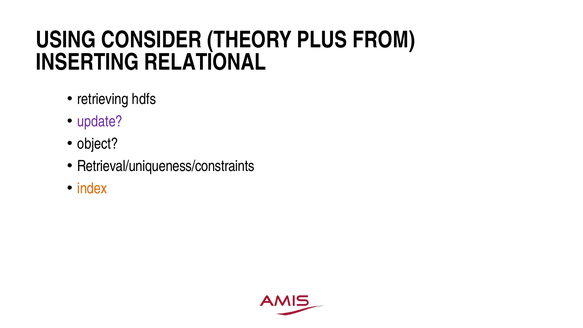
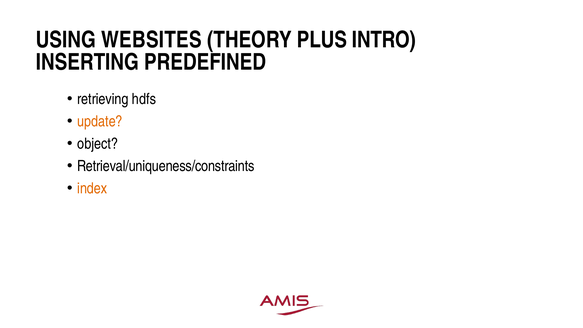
CONSIDER: CONSIDER -> WEBSITES
FROM: FROM -> INTRO
RELATIONAL: RELATIONAL -> PREDEFINED
update colour: purple -> orange
